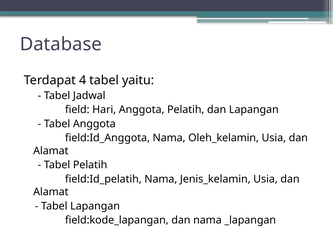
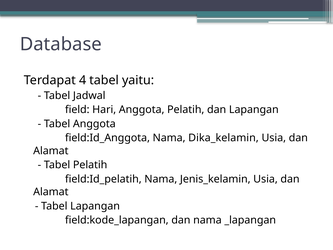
Oleh_kelamin: Oleh_kelamin -> Dika_kelamin
